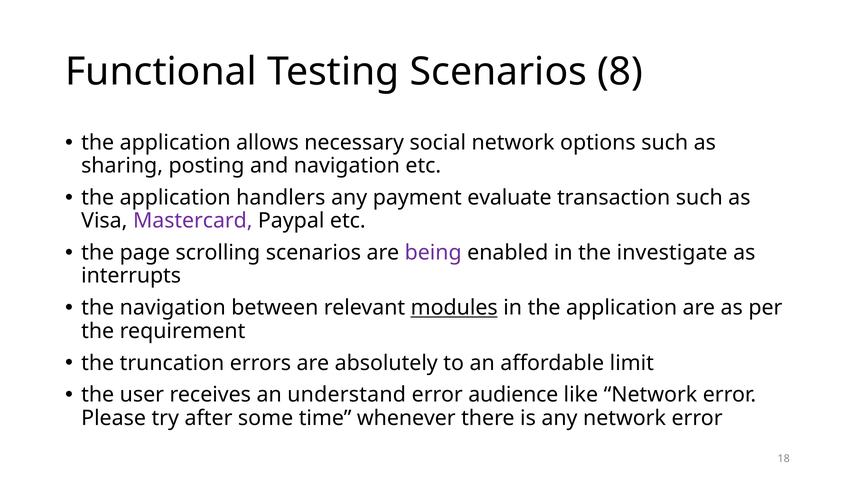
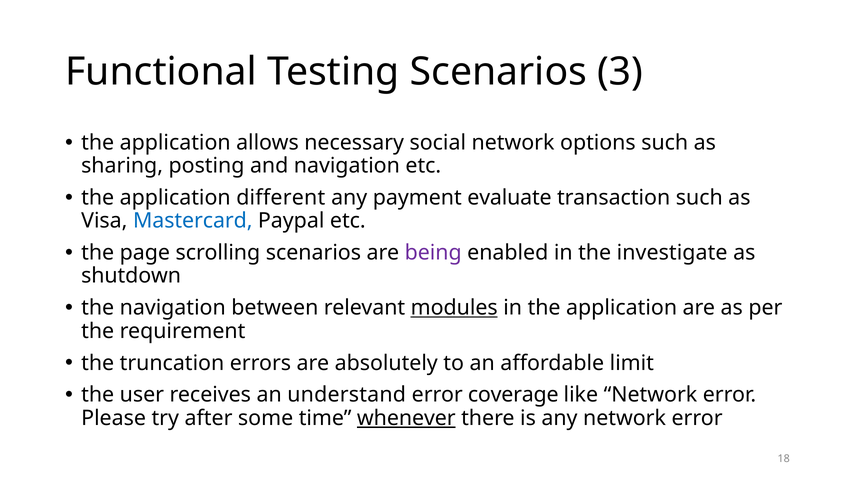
8: 8 -> 3
handlers: handlers -> different
Mastercard colour: purple -> blue
interrupts: interrupts -> shutdown
audience: audience -> coverage
whenever underline: none -> present
